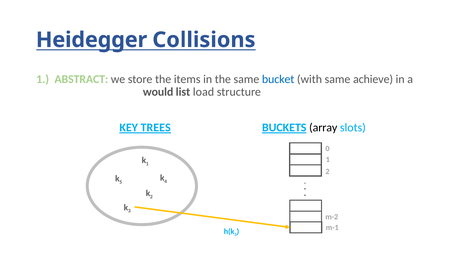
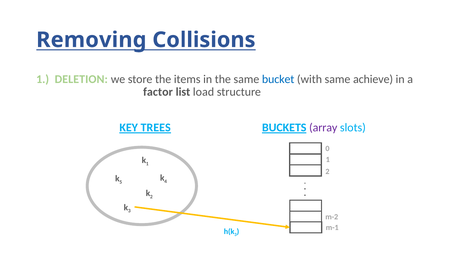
Heidegger: Heidegger -> Removing
ABSTRACT: ABSTRACT -> DELETION
would: would -> factor
array colour: black -> purple
